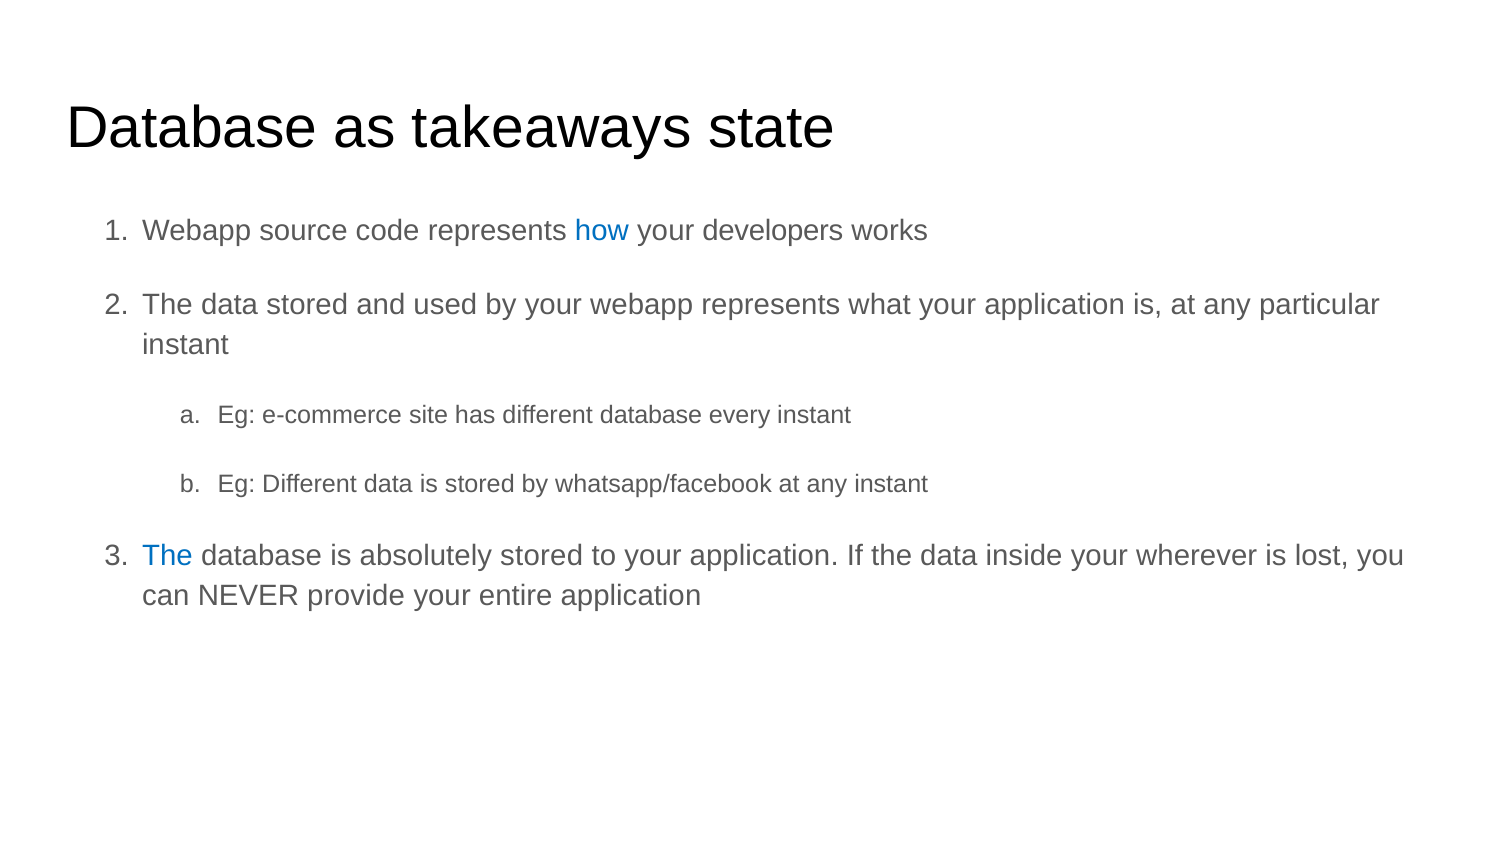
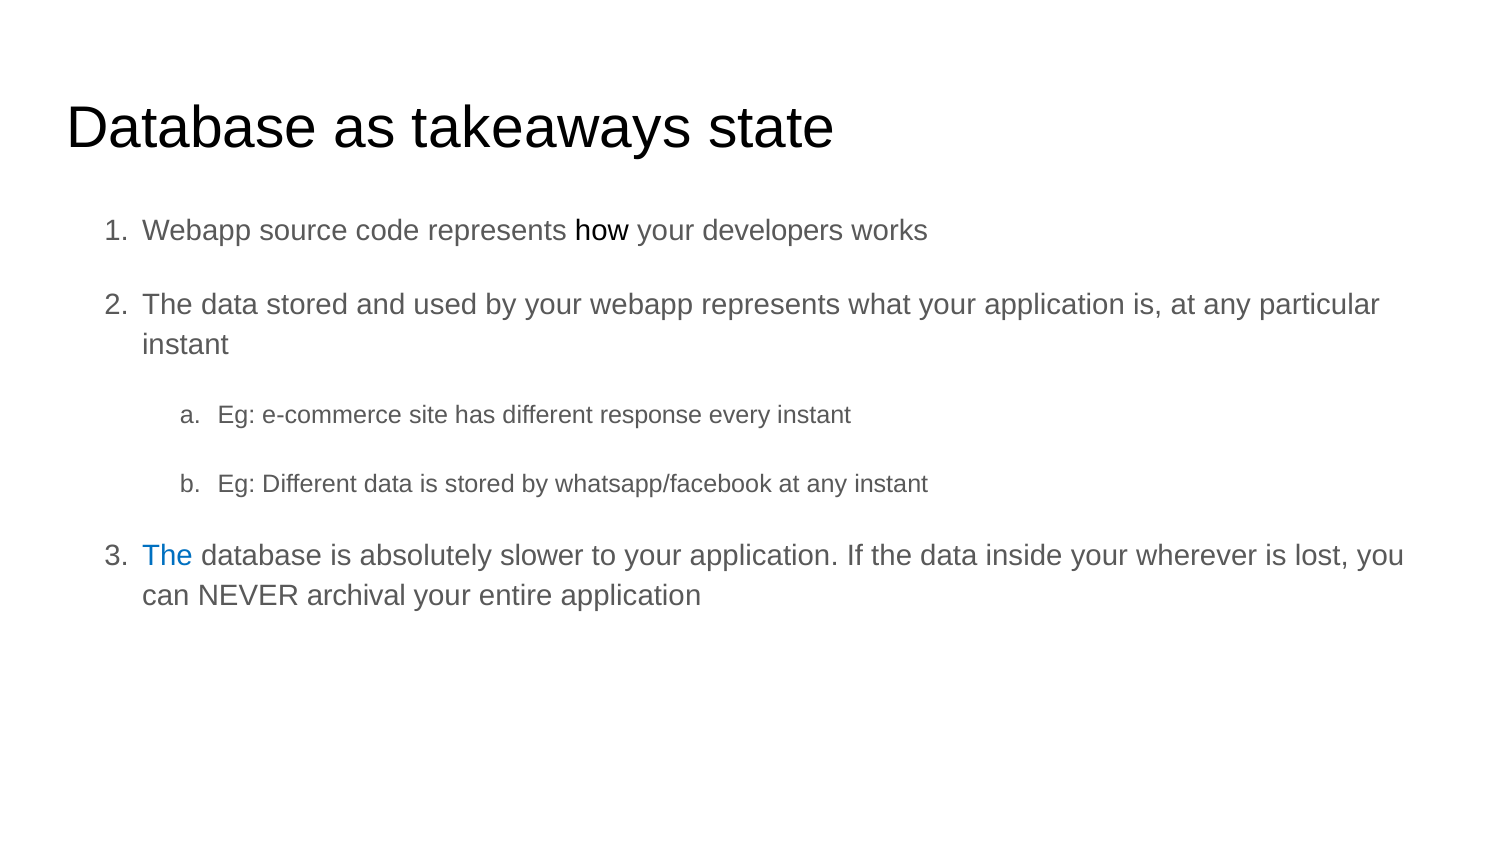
how colour: blue -> black
different database: database -> response
absolutely stored: stored -> slower
provide: provide -> archival
